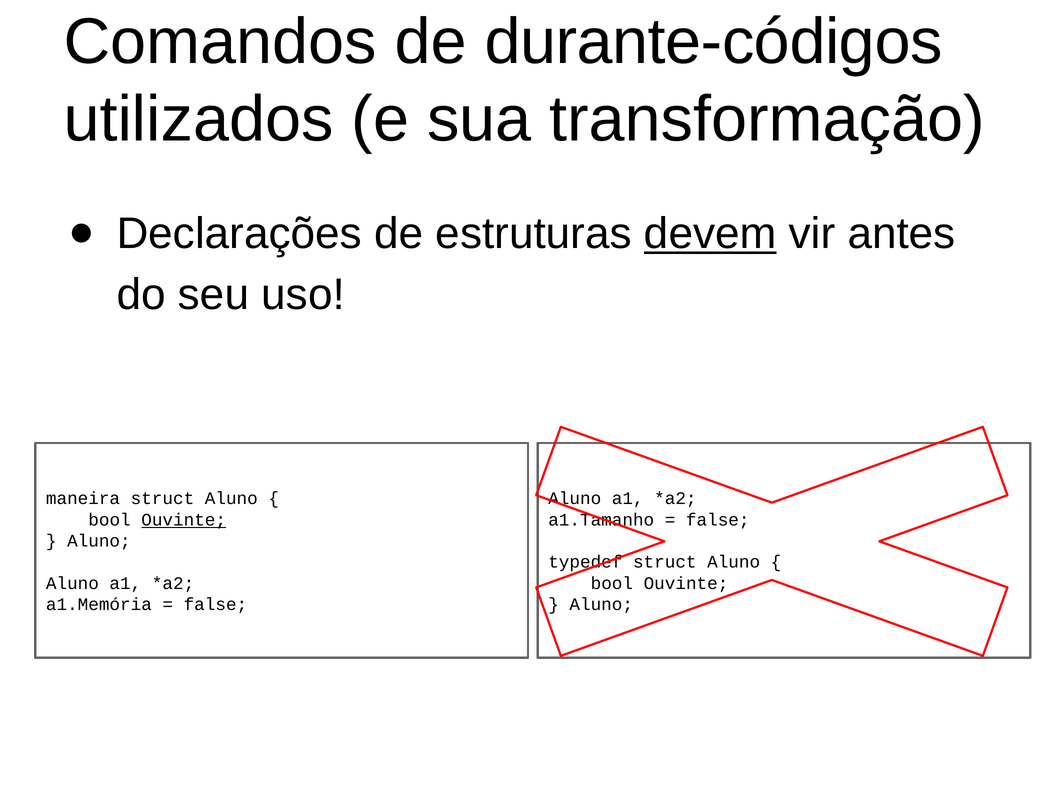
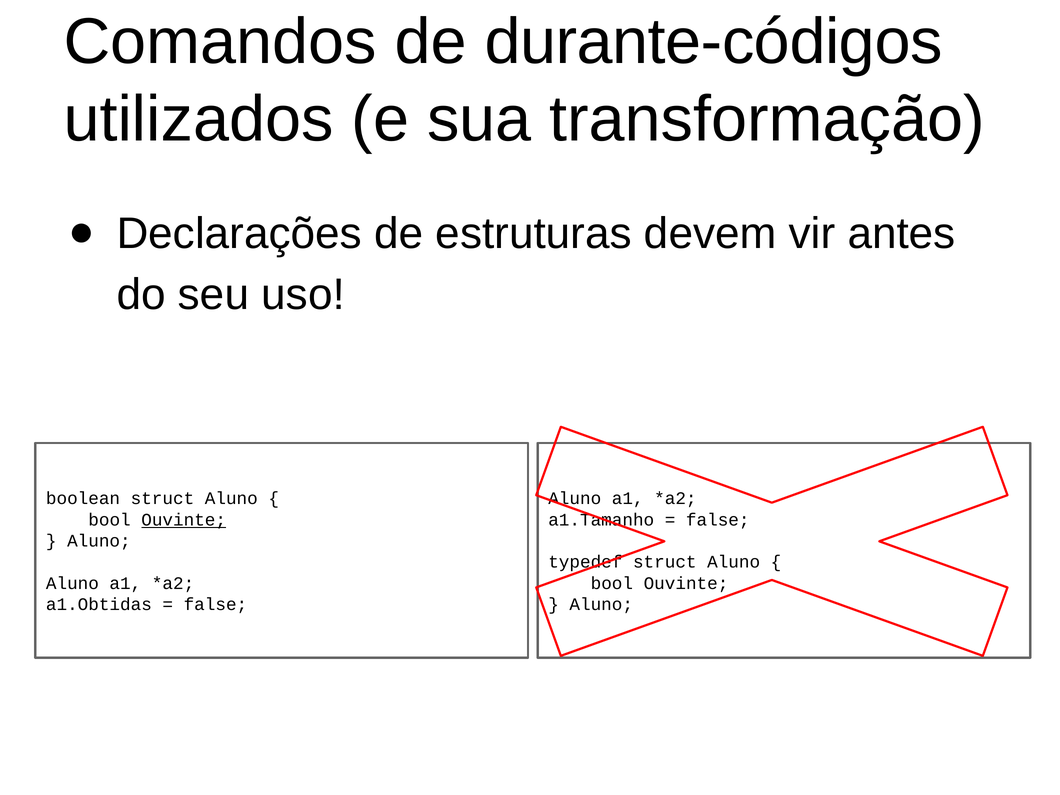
devem underline: present -> none
maneira: maneira -> boolean
a1.Memória: a1.Memória -> a1.Obtidas
